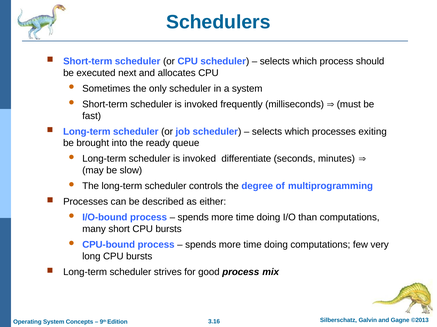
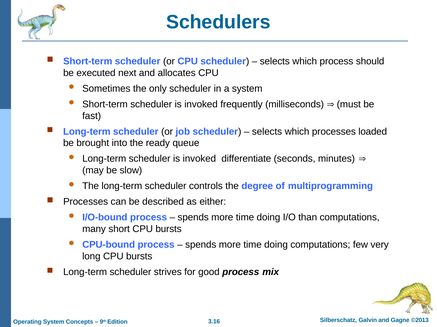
exiting: exiting -> loaded
